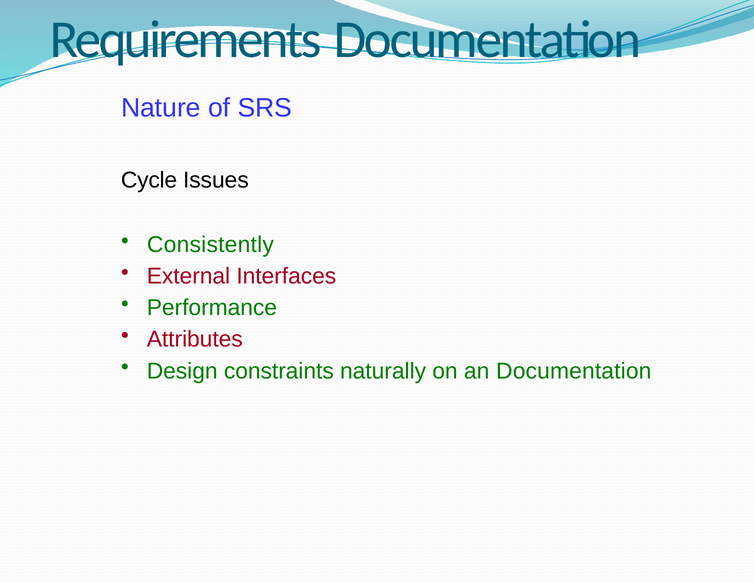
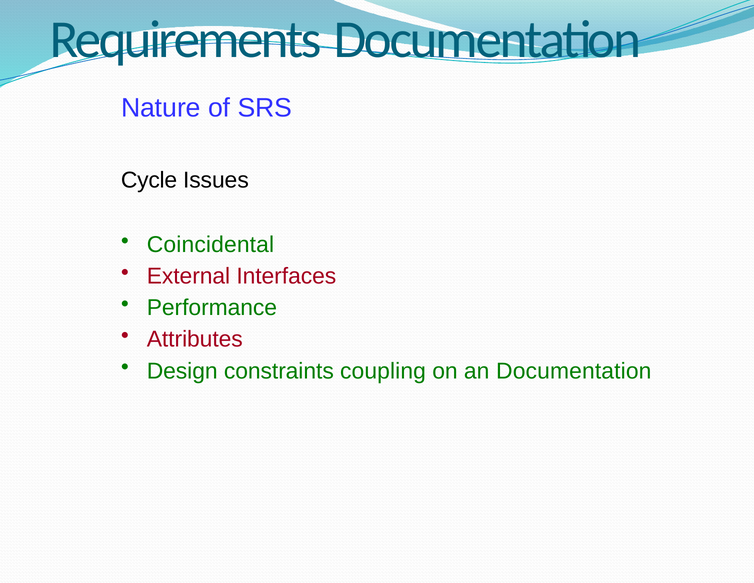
Consistently: Consistently -> Coincidental
naturally: naturally -> coupling
